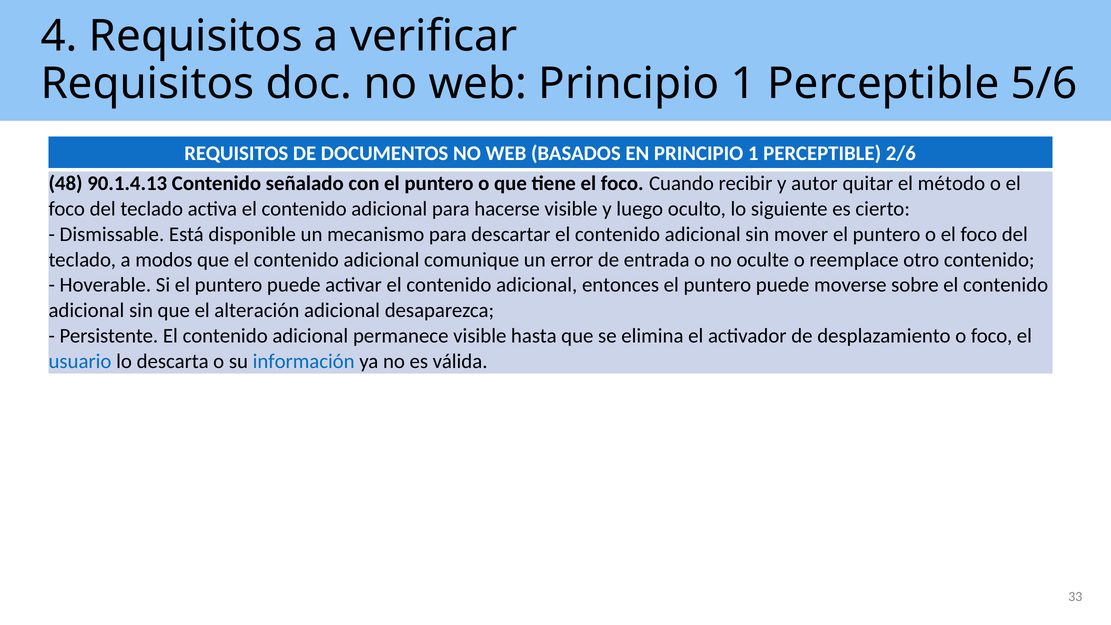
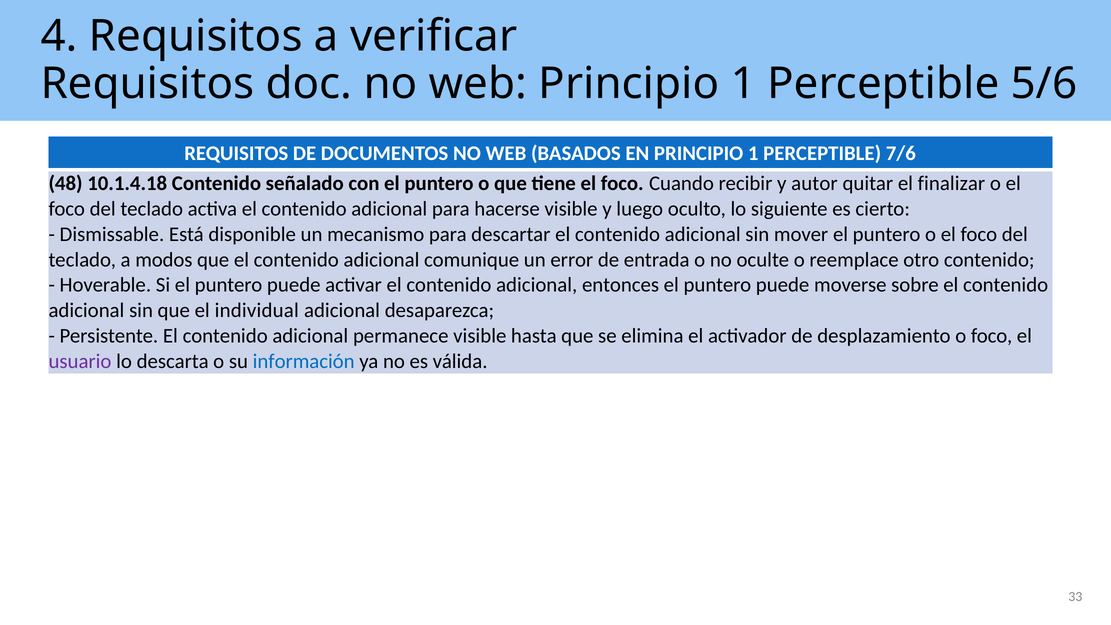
2/6: 2/6 -> 7/6
90.1.4.13: 90.1.4.13 -> 10.1.4.18
método: método -> finalizar
alteración: alteración -> individual
usuario colour: blue -> purple
